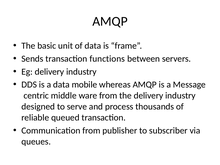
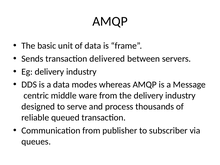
functions: functions -> delivered
mobile: mobile -> modes
